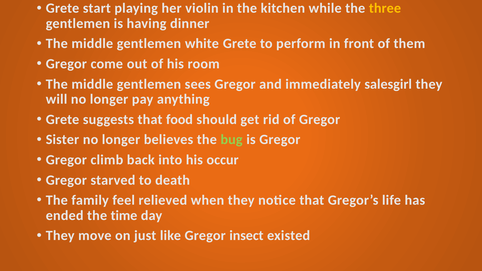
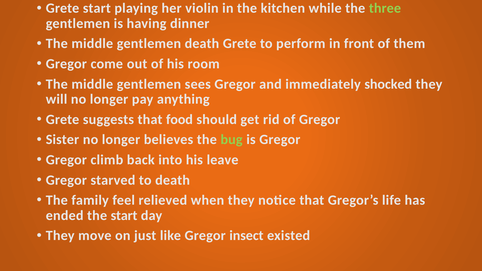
three at (385, 8) colour: yellow -> light green
gentlemen white: white -> death
immediately salesgirl: salesgirl -> shocked
occur: occur -> leave
the time: time -> start
